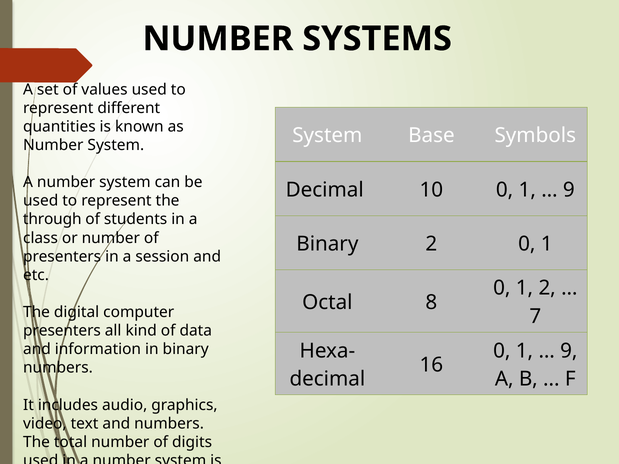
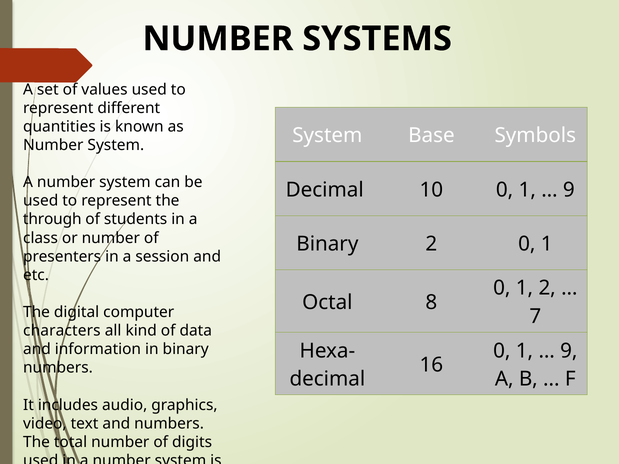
presenters at (62, 331): presenters -> characters
